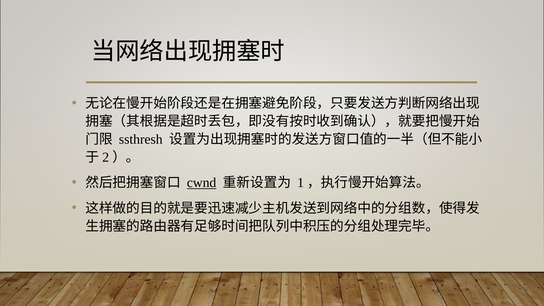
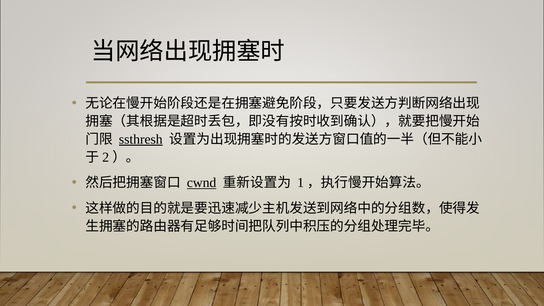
ssthresh underline: none -> present
